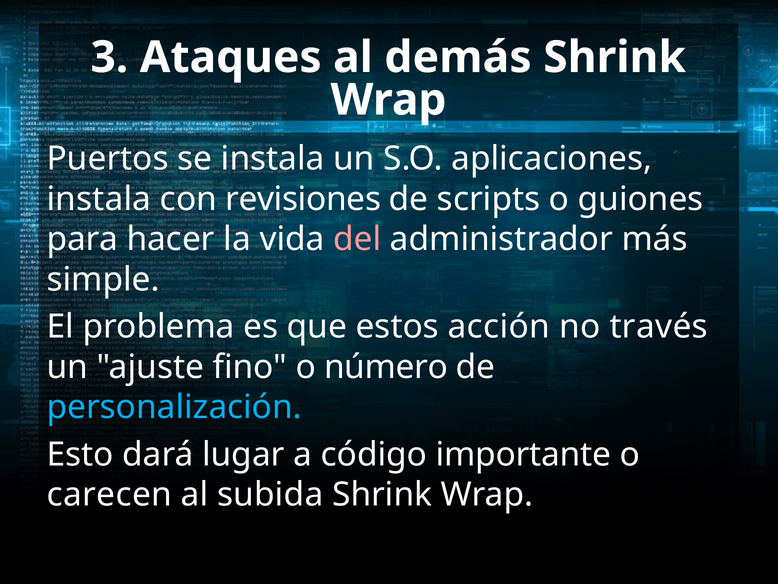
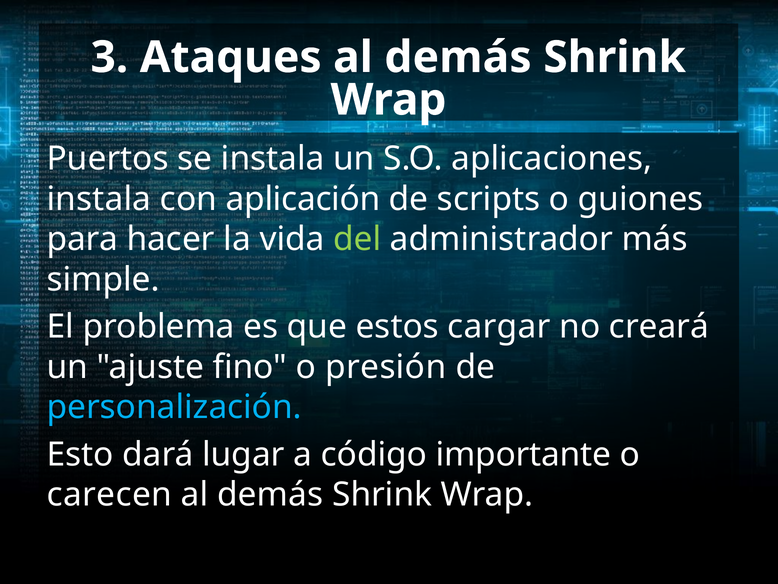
revisiones: revisiones -> aplicación
del colour: pink -> light green
acción: acción -> cargar
través: través -> creará
número: número -> presión
subida at (270, 494): subida -> demás
